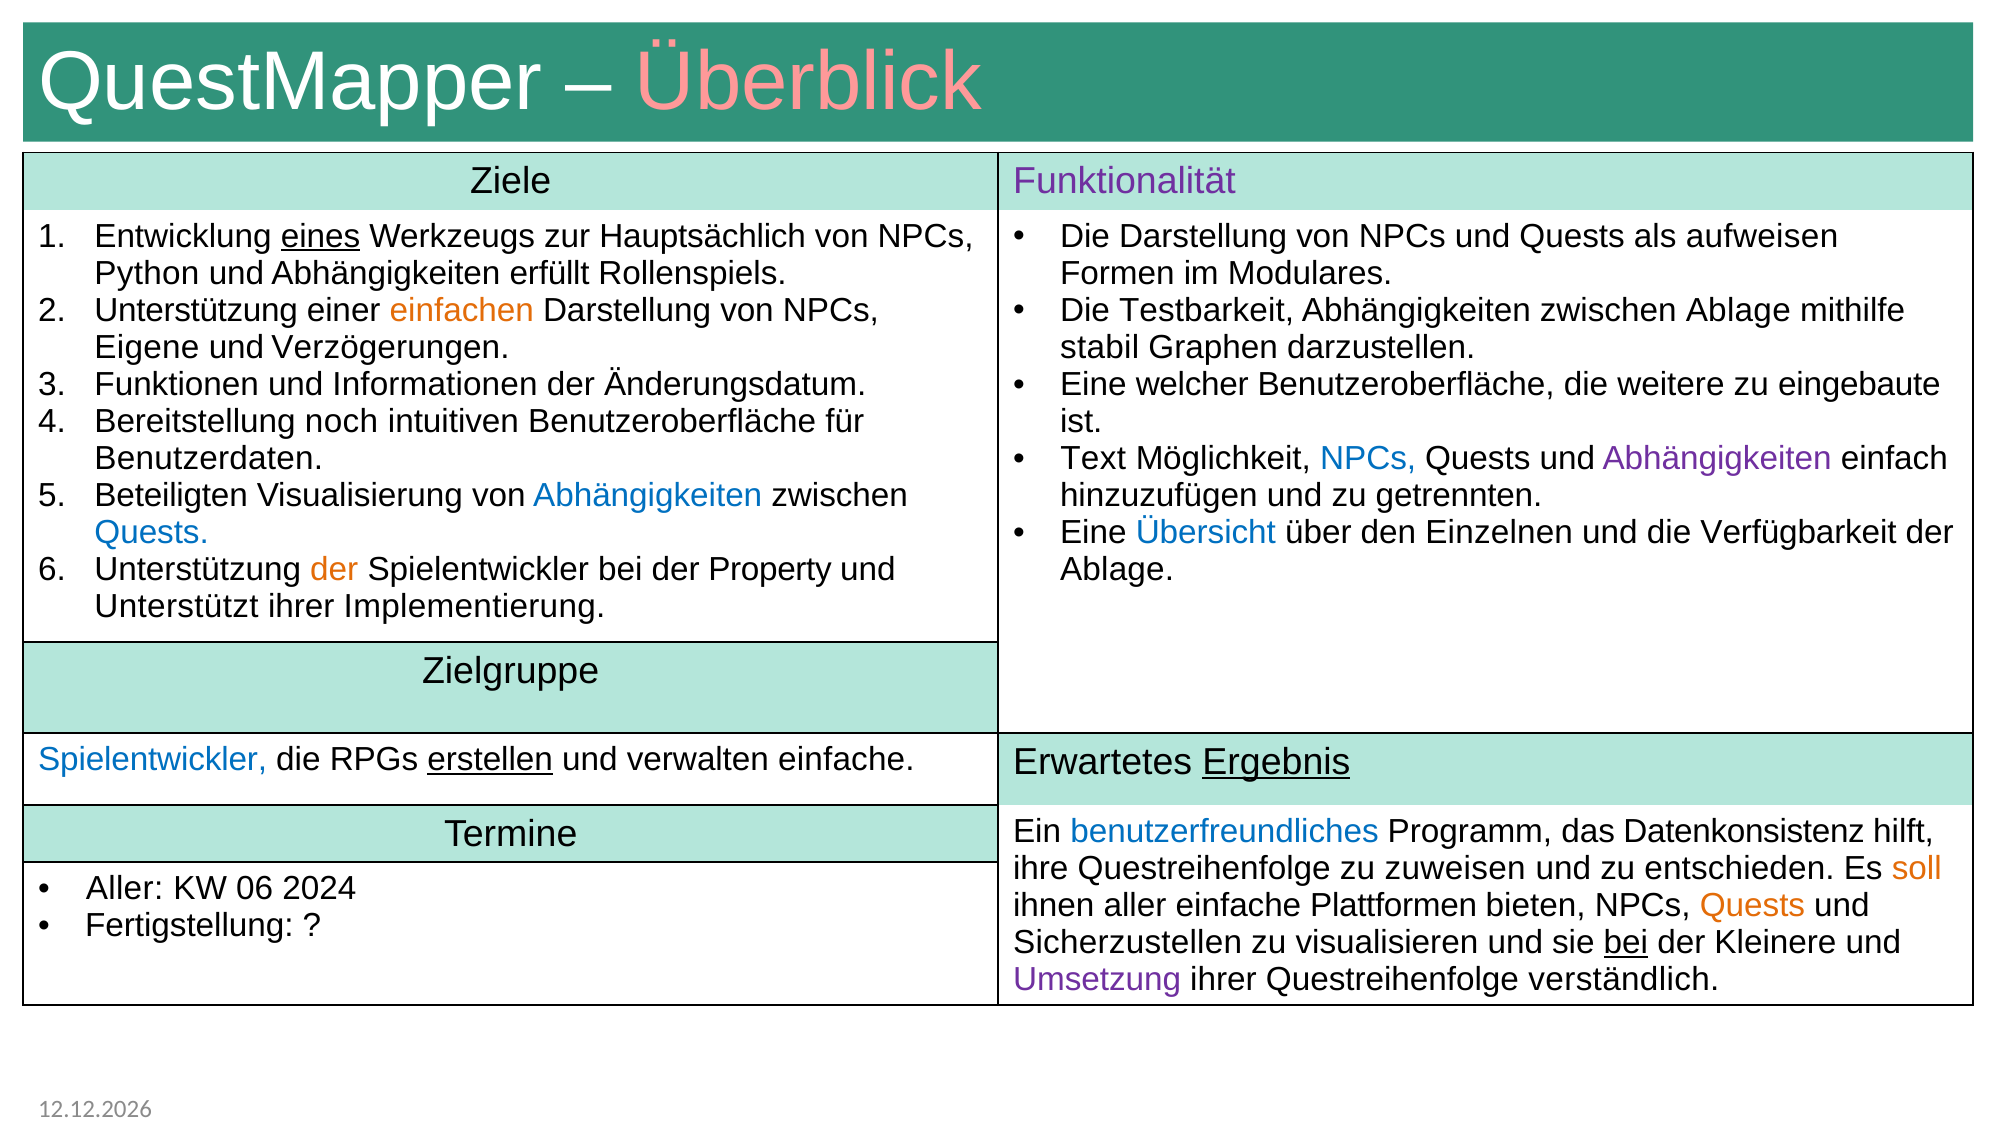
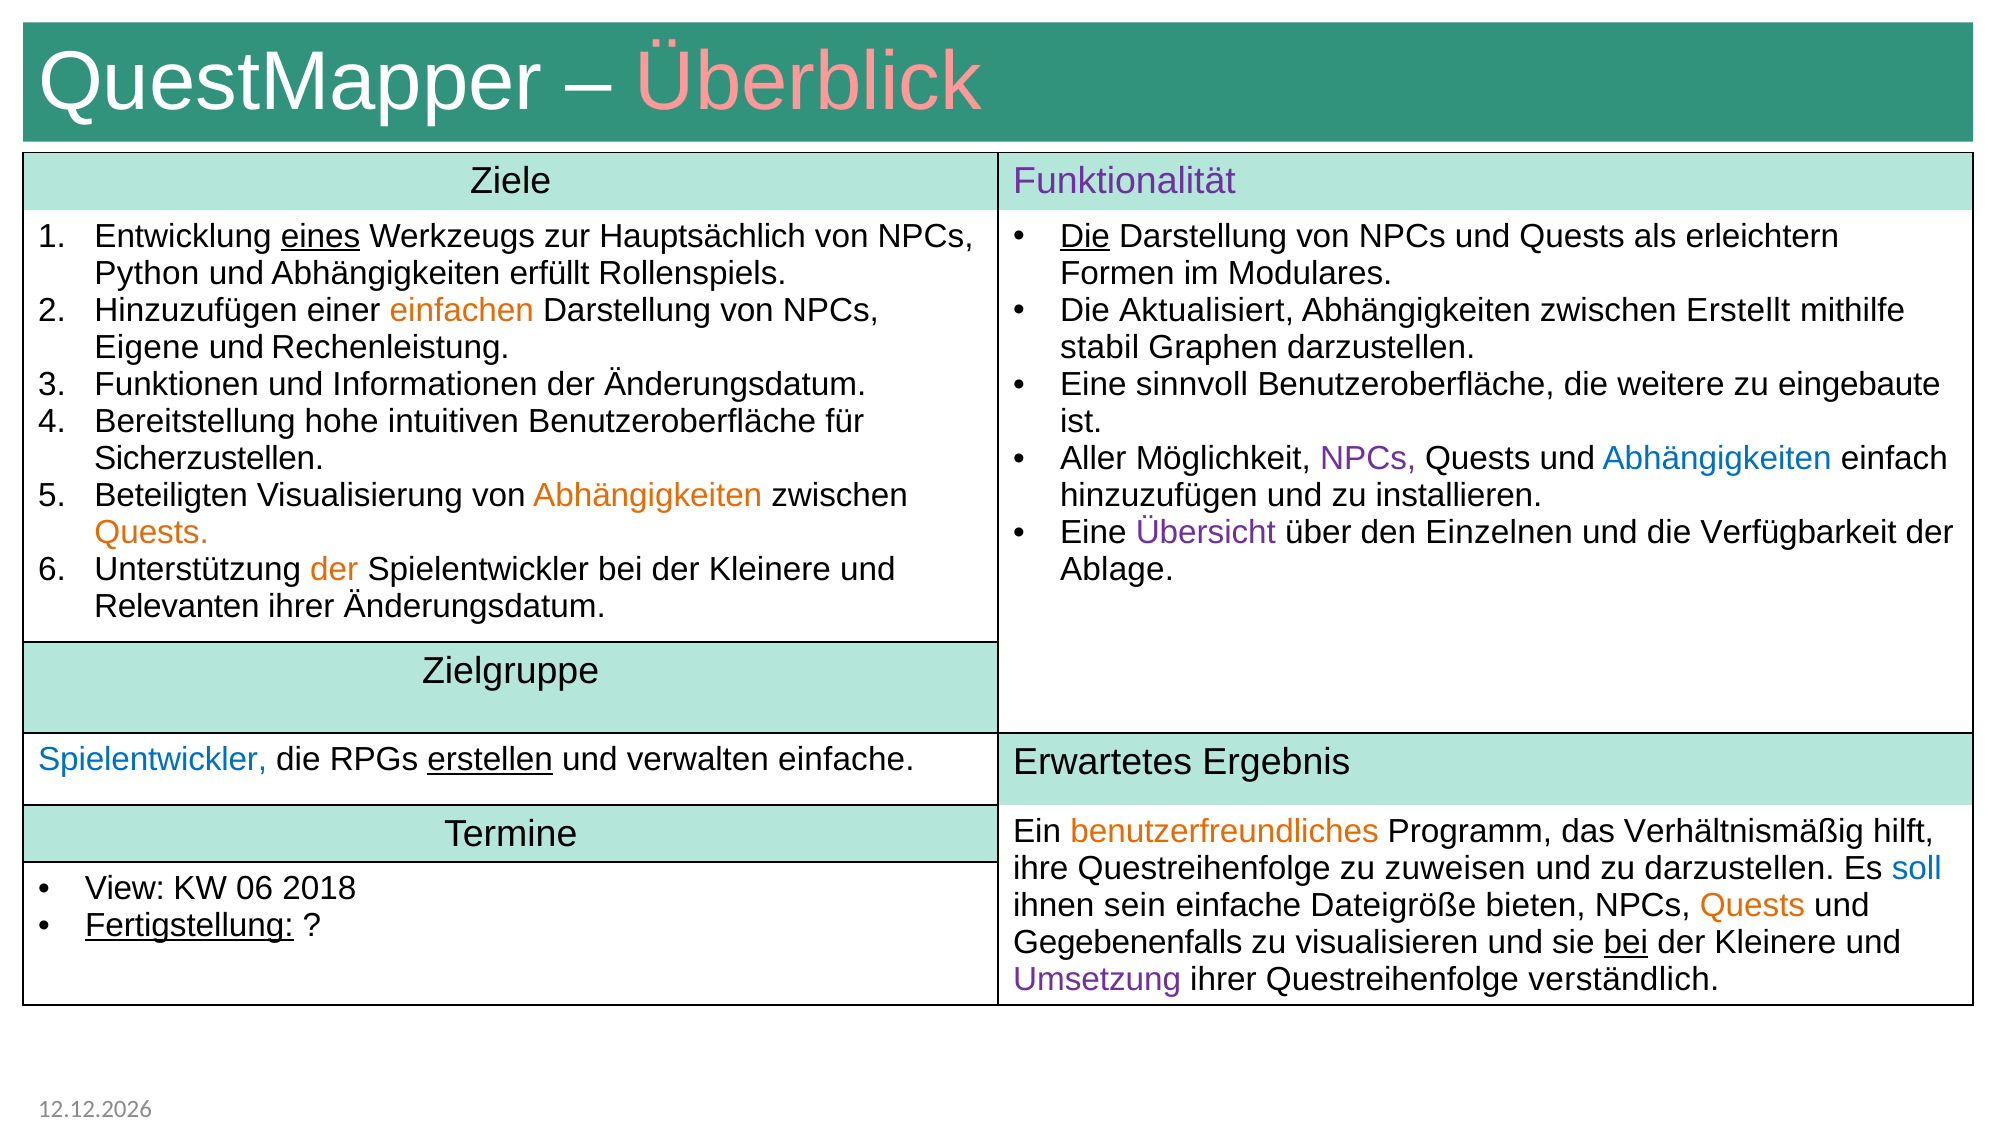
Die at (1085, 236) underline: none -> present
aufweisen: aufweisen -> erleichtern
Testbarkeit: Testbarkeit -> Aktualisiert
zwischen Ablage: Ablage -> Erstellt
Unterstützung at (196, 310): Unterstützung -> Hinzuzufügen
Verzögerungen: Verzögerungen -> Rechenleistung
welcher: welcher -> sinnvoll
noch: noch -> hohe
Text: Text -> Aller
NPCs at (1368, 458) colour: blue -> purple
Abhängigkeiten at (1717, 458) colour: purple -> blue
Benutzerdaten: Benutzerdaten -> Sicherzustellen
Abhängigkeiten at (648, 495) colour: blue -> orange
getrennten: getrennten -> installieren
Quests at (152, 532) colour: blue -> orange
Übersicht colour: blue -> purple
Spielentwickler bei der Property: Property -> Kleinere
Unterstützt: Unterstützt -> Relevanten
ihrer Implementierung: Implementierung -> Änderungsdatum
Ergebnis underline: present -> none
benutzerfreundliches colour: blue -> orange
Datenkonsistenz: Datenkonsistenz -> Verhältnismäßig
zu entschieden: entschieden -> darzustellen
soll colour: orange -> blue
Aller at (124, 889): Aller -> View
2024: 2024 -> 2018
ihnen aller: aller -> sein
Plattformen: Plattformen -> Dateigröße
Fertigstellung underline: none -> present
Sicherzustellen: Sicherzustellen -> Gegebenenfalls
